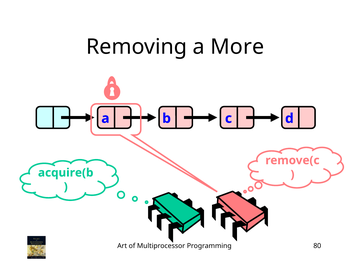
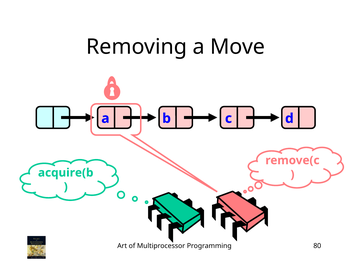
More: More -> Move
